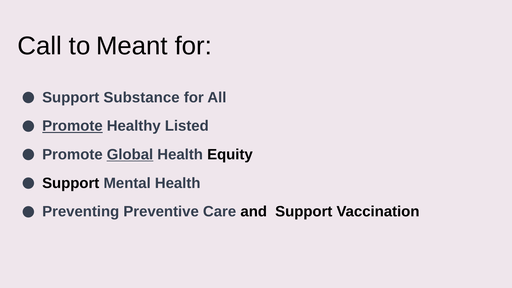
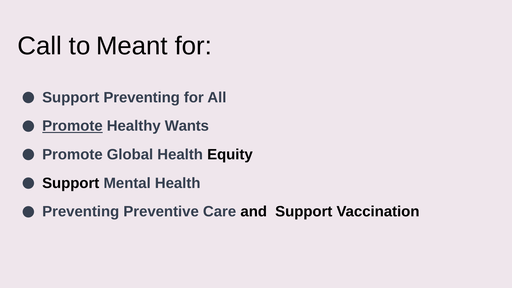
Support Substance: Substance -> Preventing
Listed: Listed -> Wants
Global underline: present -> none
